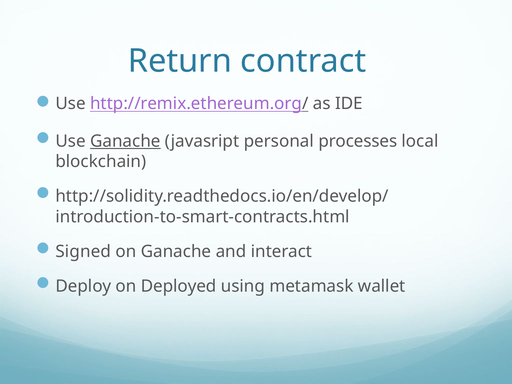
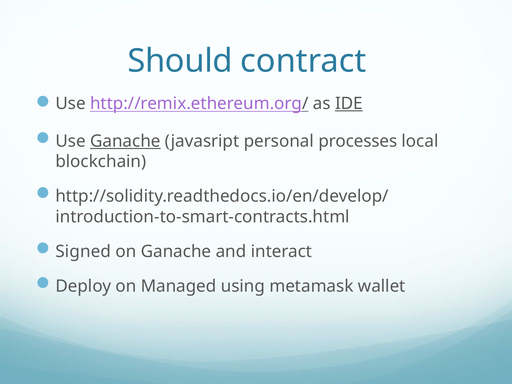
Return: Return -> Should
IDE underline: none -> present
Deployed: Deployed -> Managed
